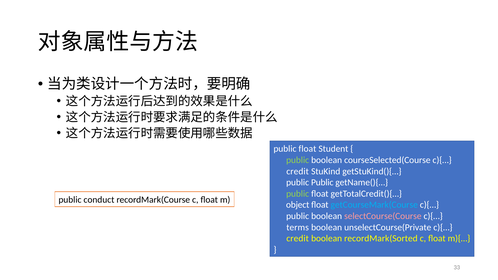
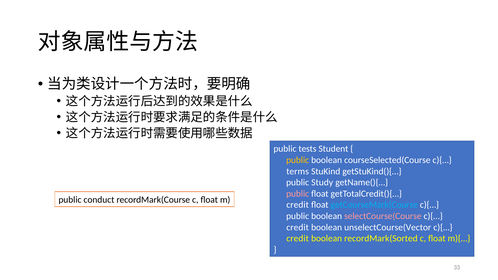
float at (307, 149): float -> tests
public at (298, 160) colour: light green -> yellow
credit at (298, 171): credit -> terms
public Public: Public -> Study
public at (298, 194) colour: light green -> pink
object at (298, 205): object -> credit
terms at (298, 227): terms -> credit
unselectCourse(Private: unselectCourse(Private -> unselectCourse(Vector
